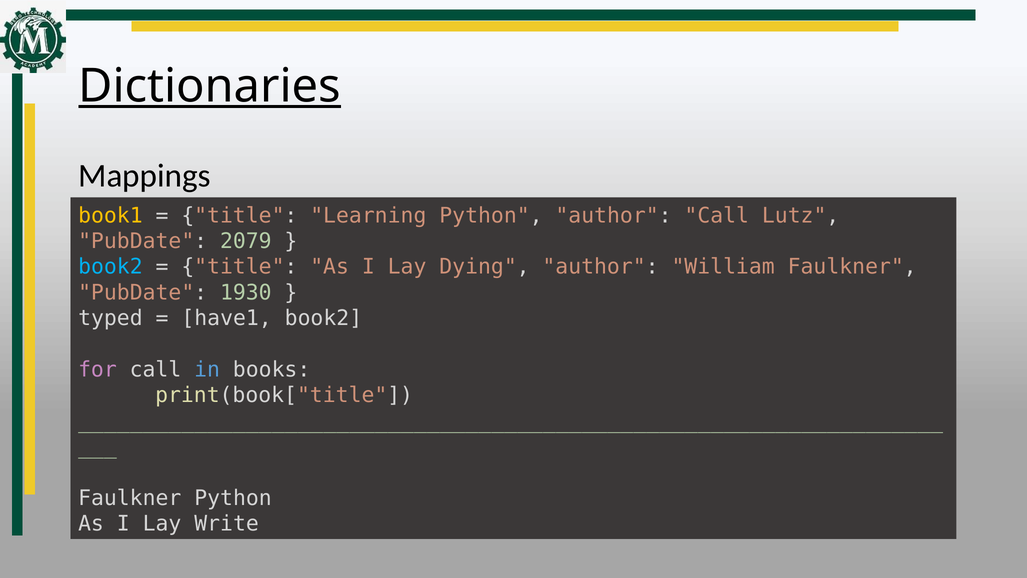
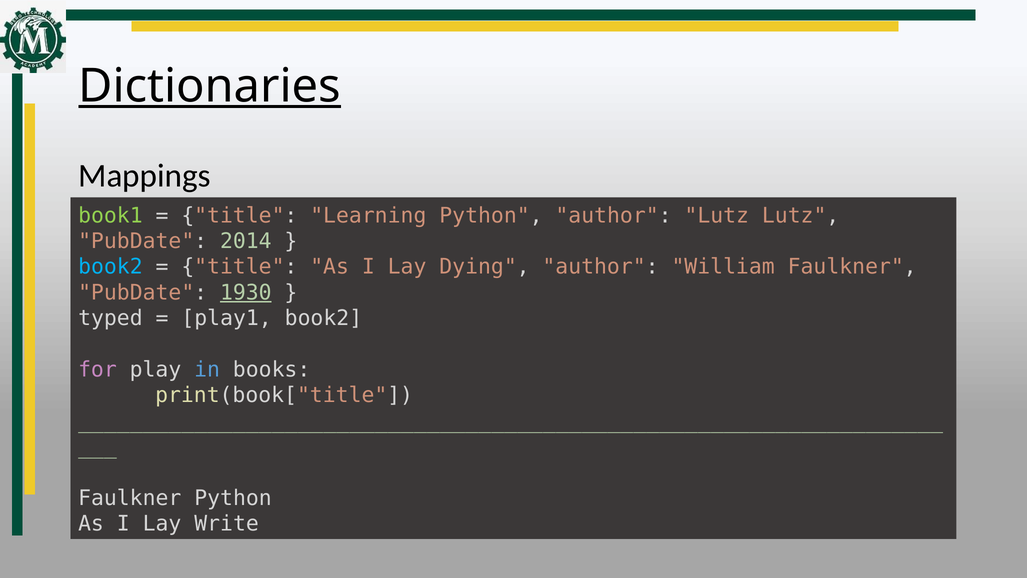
book1 colour: yellow -> light green
author Call: Call -> Lutz
2079: 2079 -> 2014
1930 underline: none -> present
have1: have1 -> play1
for call: call -> play
